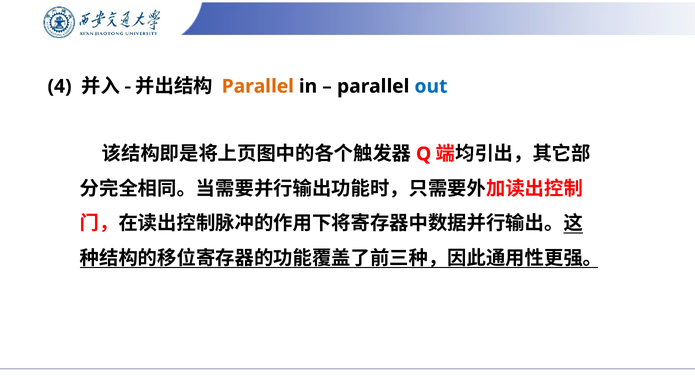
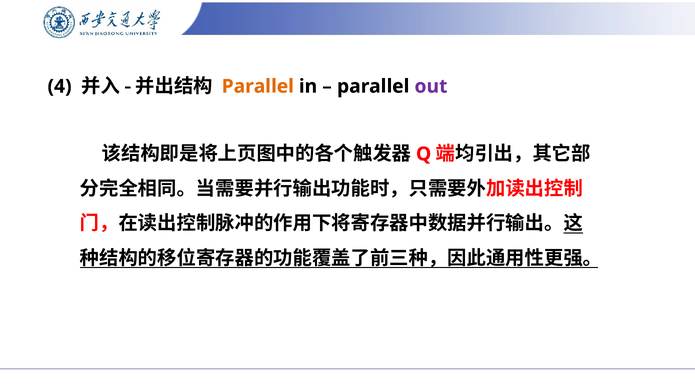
out colour: blue -> purple
